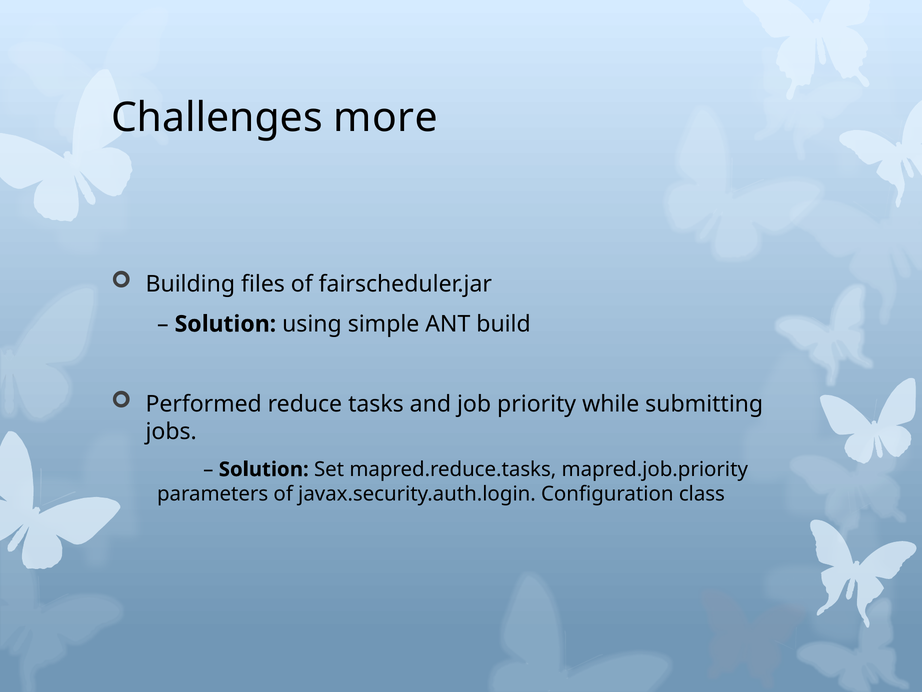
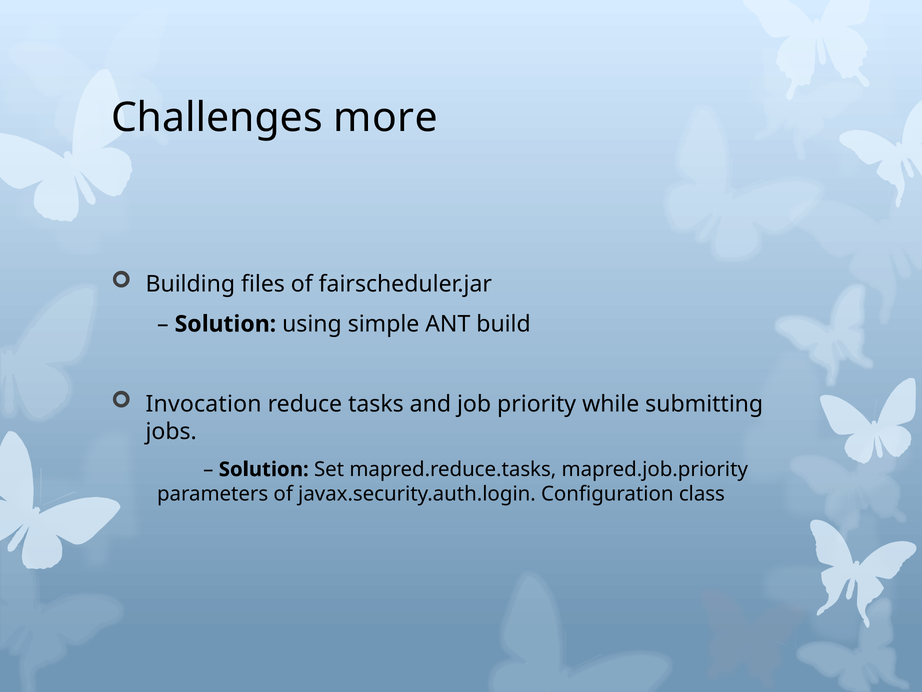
Performed: Performed -> Invocation
